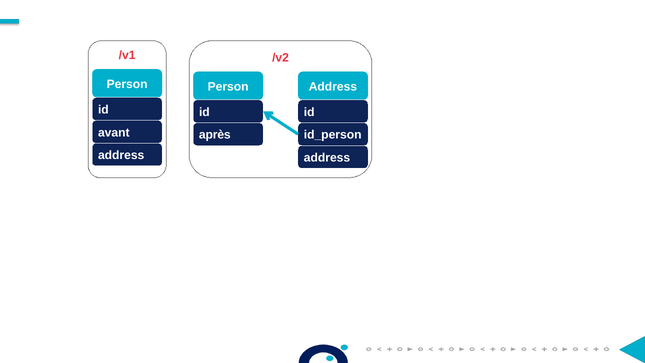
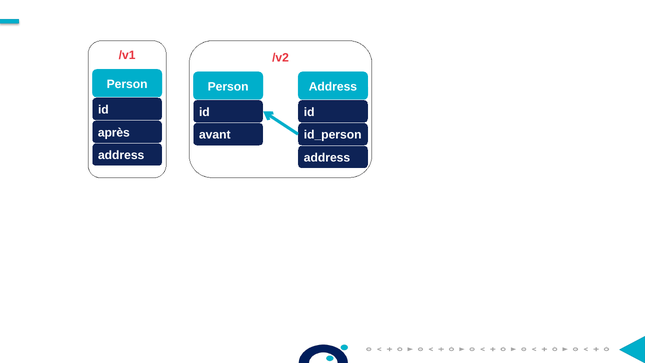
avant: avant -> après
après: après -> avant
